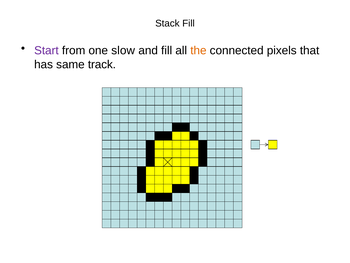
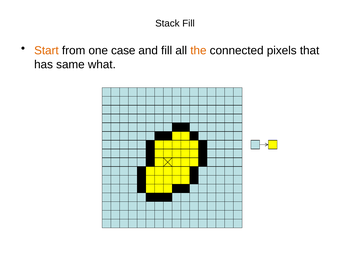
Start colour: purple -> orange
slow: slow -> case
track: track -> what
